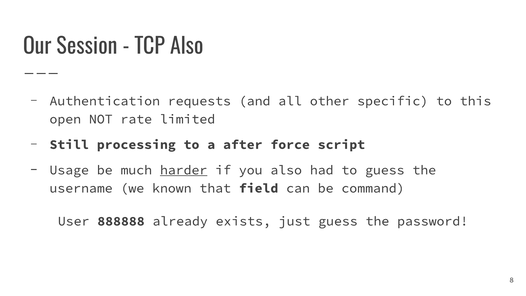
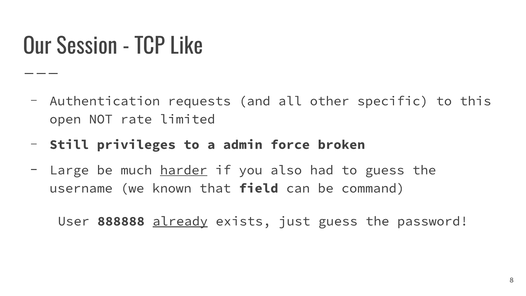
TCP Also: Also -> Like
processing: processing -> privileges
after: after -> admin
script: script -> broken
Usage: Usage -> Large
already underline: none -> present
